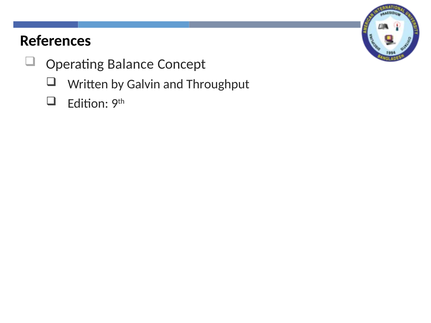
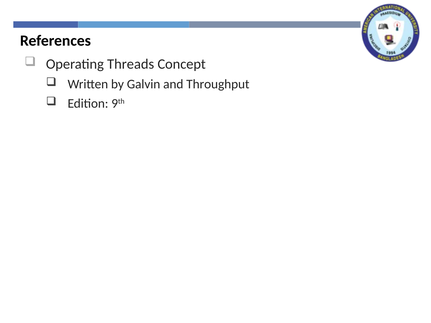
Balance: Balance -> Threads
